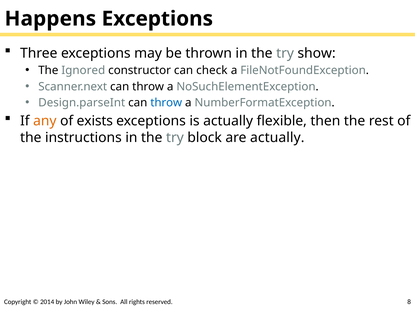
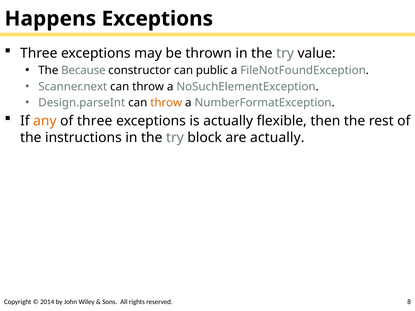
show: show -> value
Ignored: Ignored -> Because
check: check -> public
throw at (166, 103) colour: blue -> orange
of exists: exists -> three
